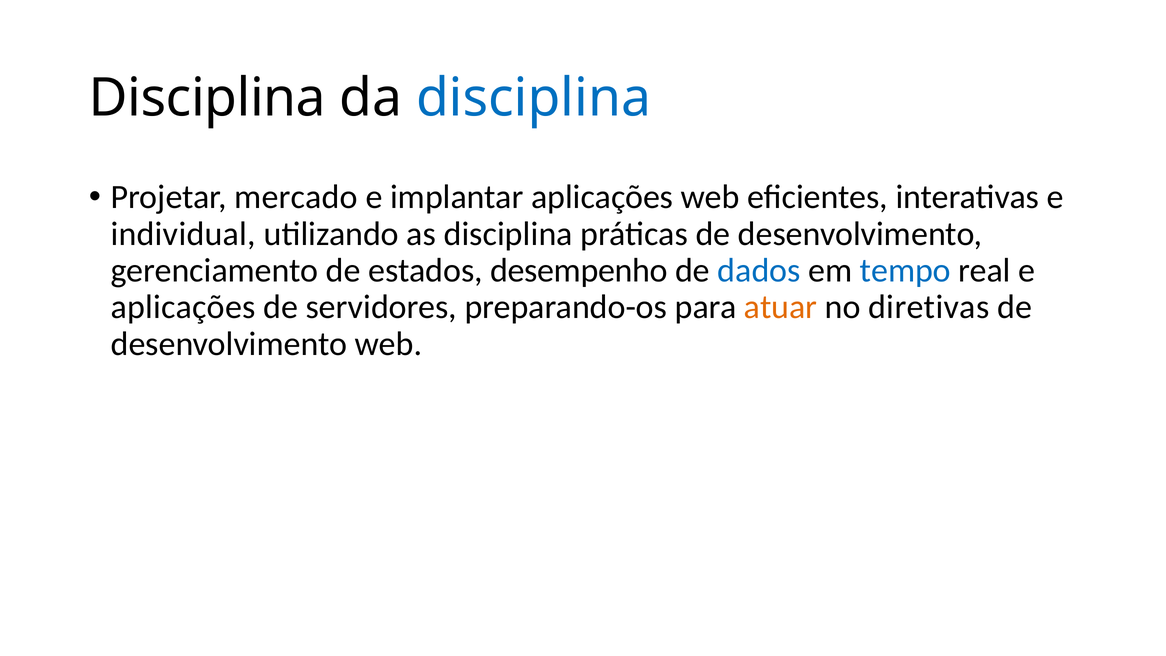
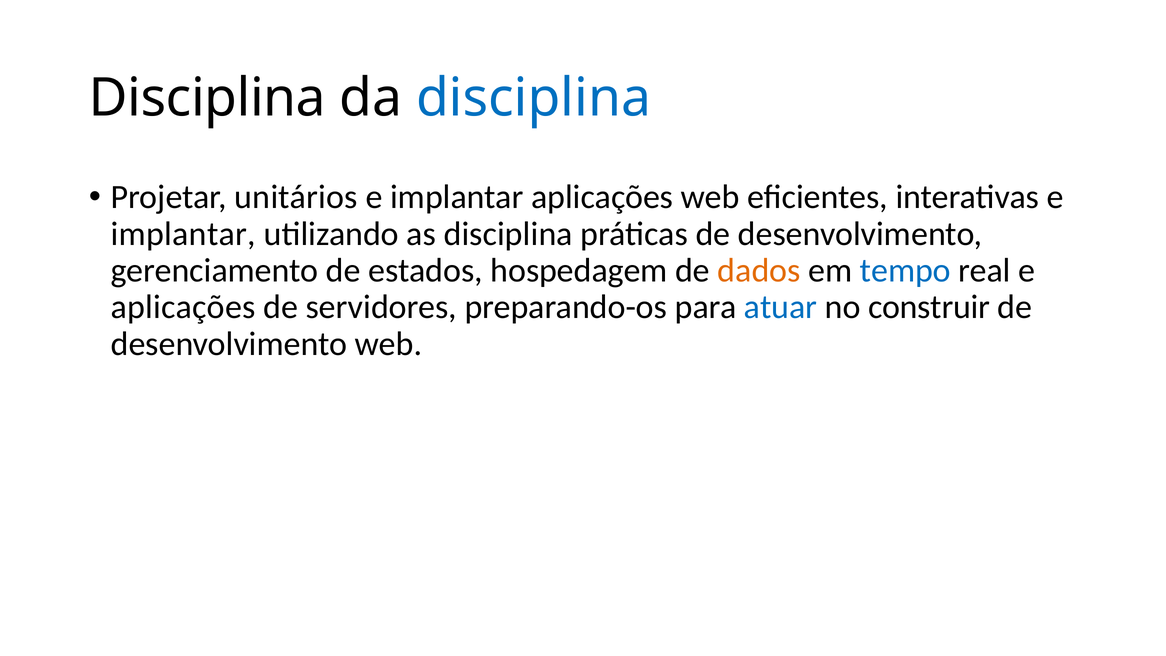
mercado: mercado -> unitários
individual at (183, 234): individual -> implantar
desempenho: desempenho -> hospedagem
dados colour: blue -> orange
atuar colour: orange -> blue
diretivas: diretivas -> construir
